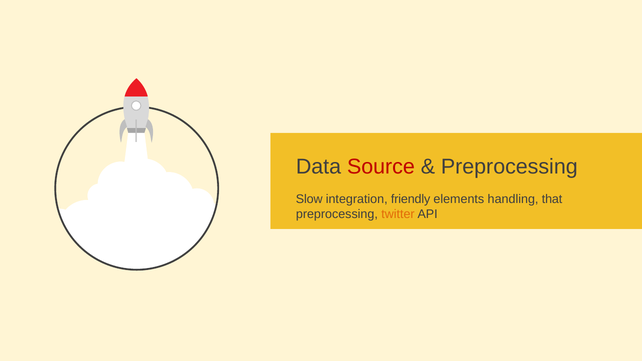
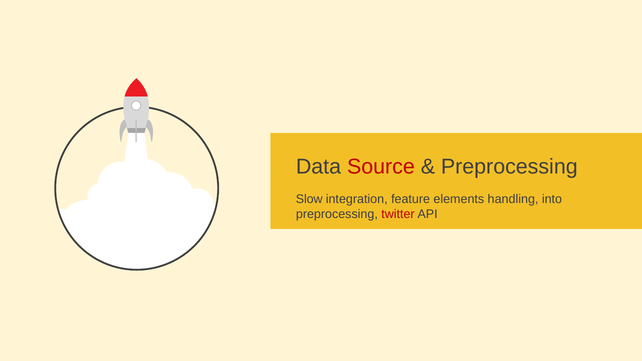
friendly: friendly -> feature
that: that -> into
twitter colour: orange -> red
